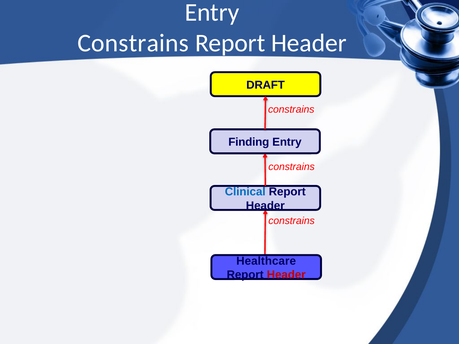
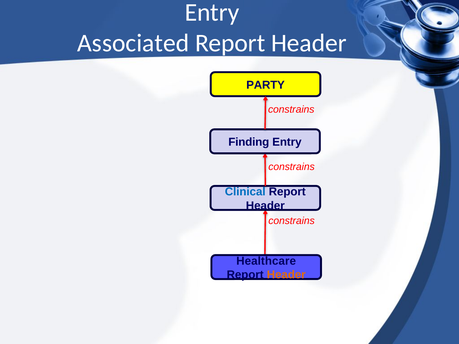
Constrains at (133, 43): Constrains -> Associated
DRAFT: DRAFT -> PARTY
Header at (286, 275) colour: red -> orange
